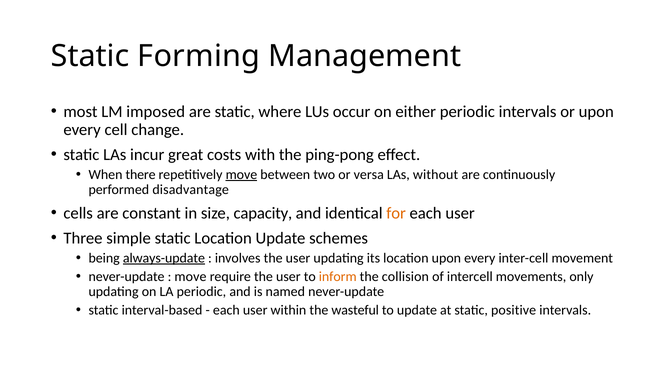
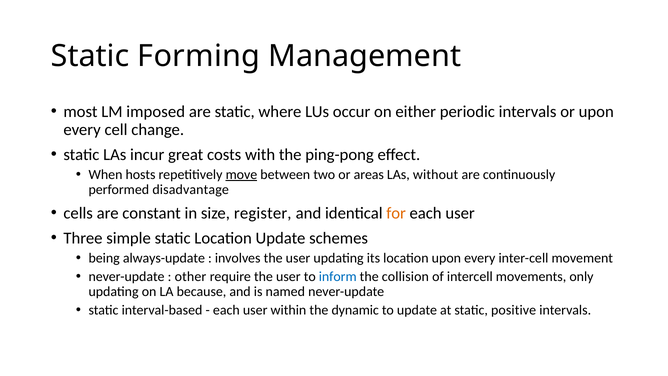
there: there -> hosts
versa: versa -> areas
capacity: capacity -> register
always-update underline: present -> none
move at (191, 276): move -> other
inform colour: orange -> blue
LA periodic: periodic -> because
wasteful: wasteful -> dynamic
